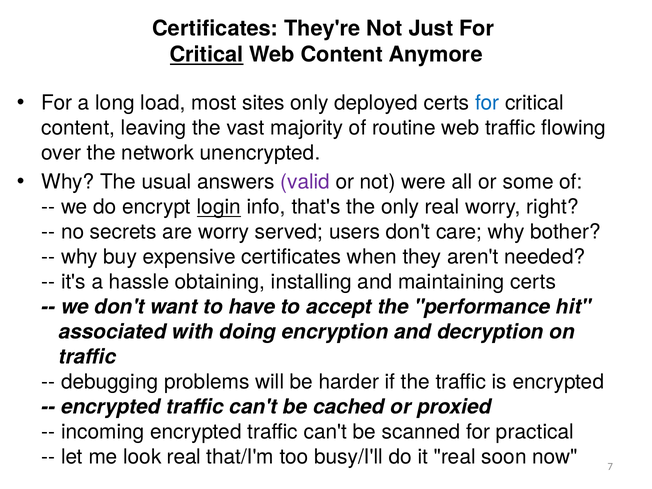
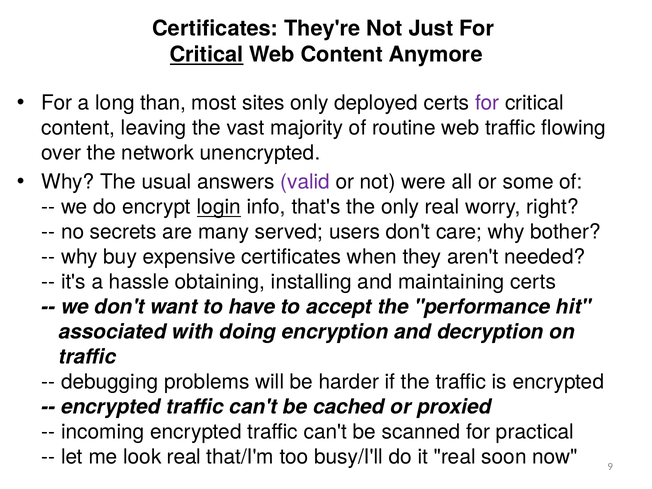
load: load -> than
for at (487, 103) colour: blue -> purple
are worry: worry -> many
7: 7 -> 9
